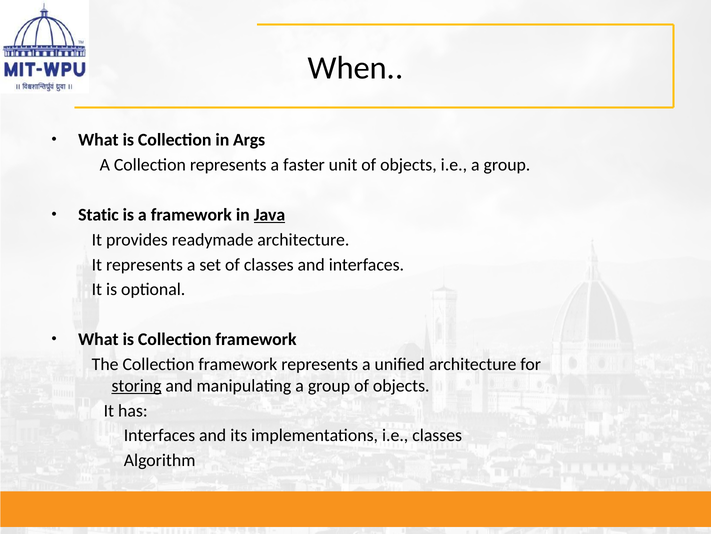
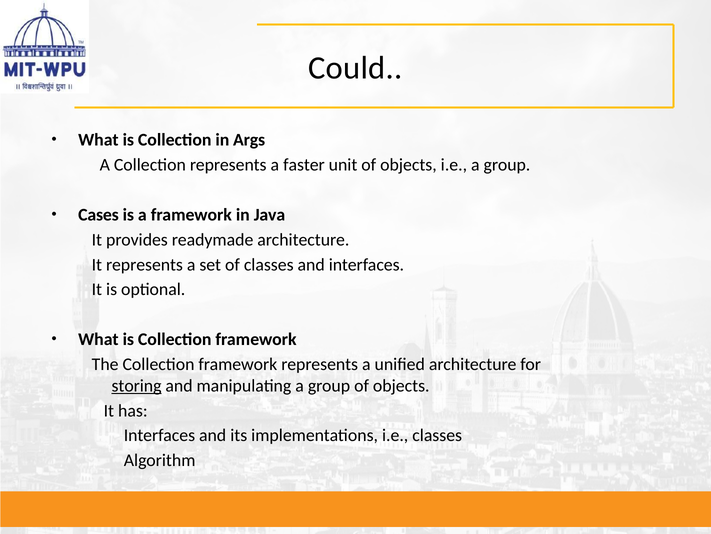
When: When -> Could
Static: Static -> Cases
Java underline: present -> none
